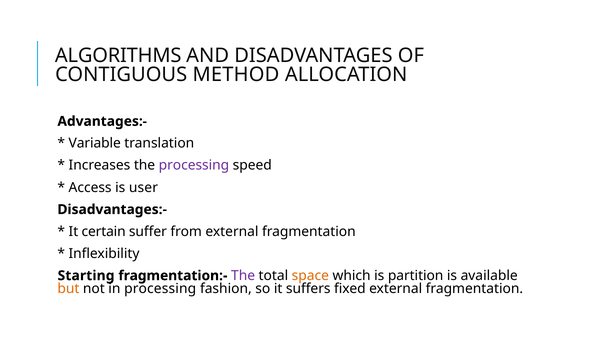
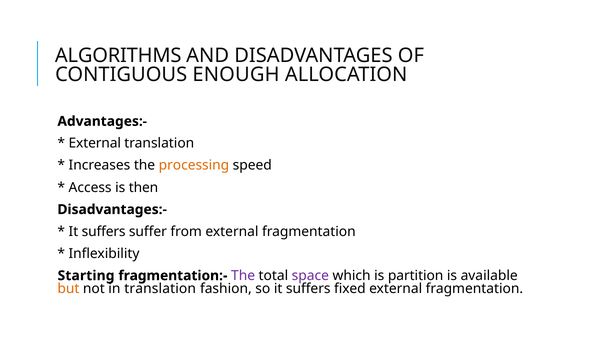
METHOD: METHOD -> ENOUGH
Variable at (95, 143): Variable -> External
processing at (194, 165) colour: purple -> orange
user: user -> then
certain at (104, 232): certain -> suffers
space colour: orange -> purple
in processing: processing -> translation
